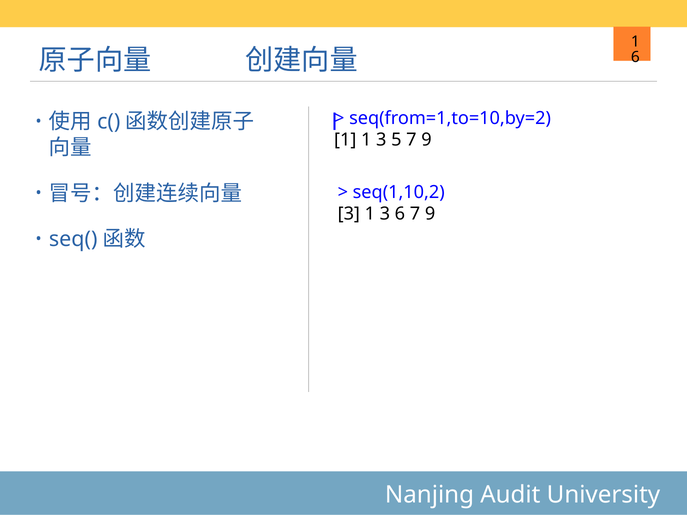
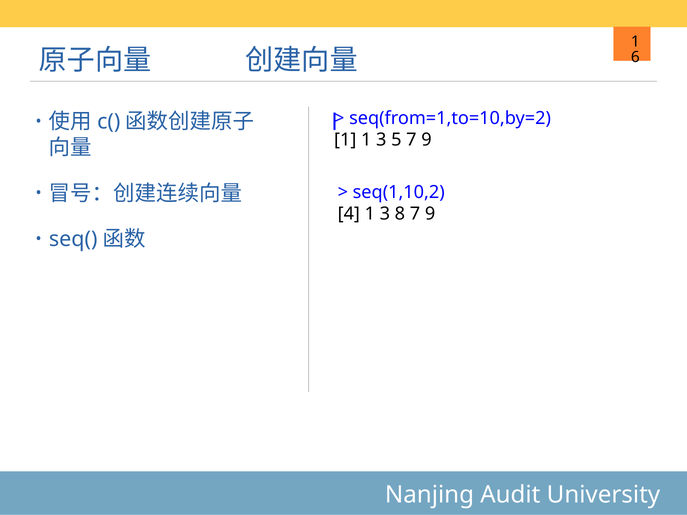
3 at (349, 214): 3 -> 4
3 6: 6 -> 8
